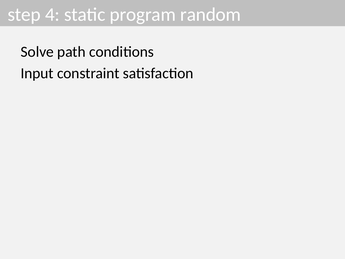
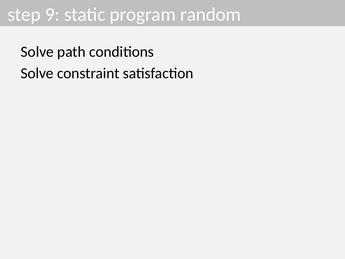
4: 4 -> 9
Input at (37, 73): Input -> Solve
